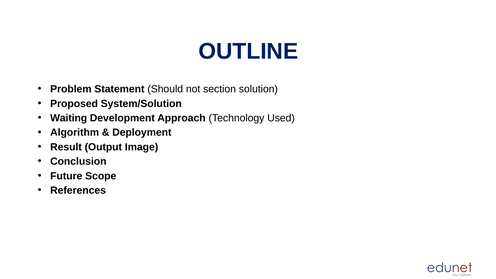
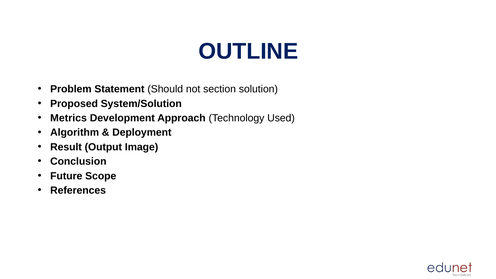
Waiting: Waiting -> Metrics
